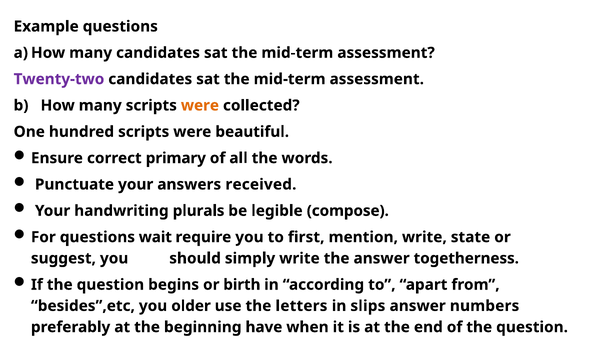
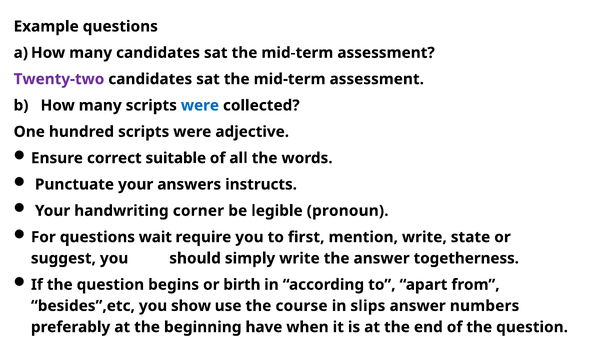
were at (200, 105) colour: orange -> blue
beautiful: beautiful -> adjective
primary: primary -> suitable
received: received -> instructs
plurals: plurals -> corner
compose: compose -> pronoun
older: older -> show
letters: letters -> course
